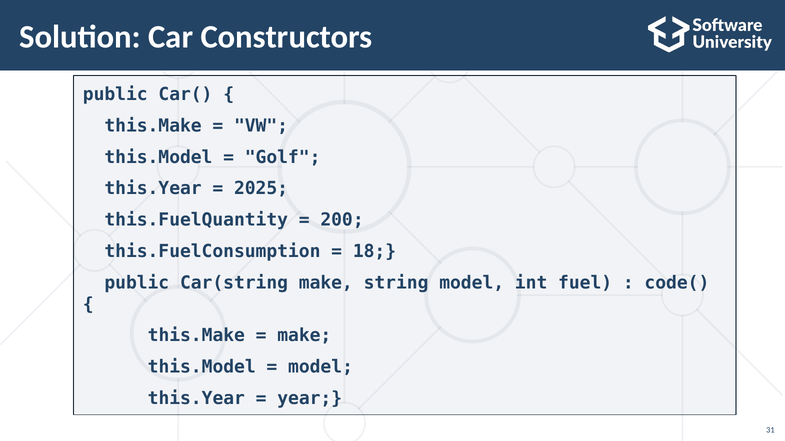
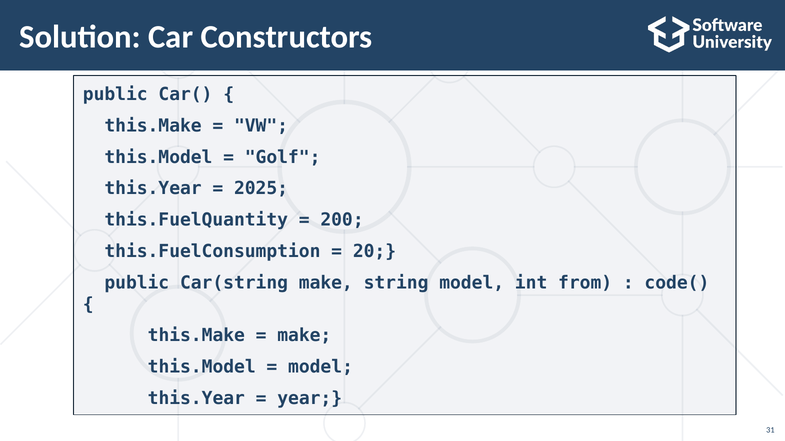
18: 18 -> 20
fuel: fuel -> from
